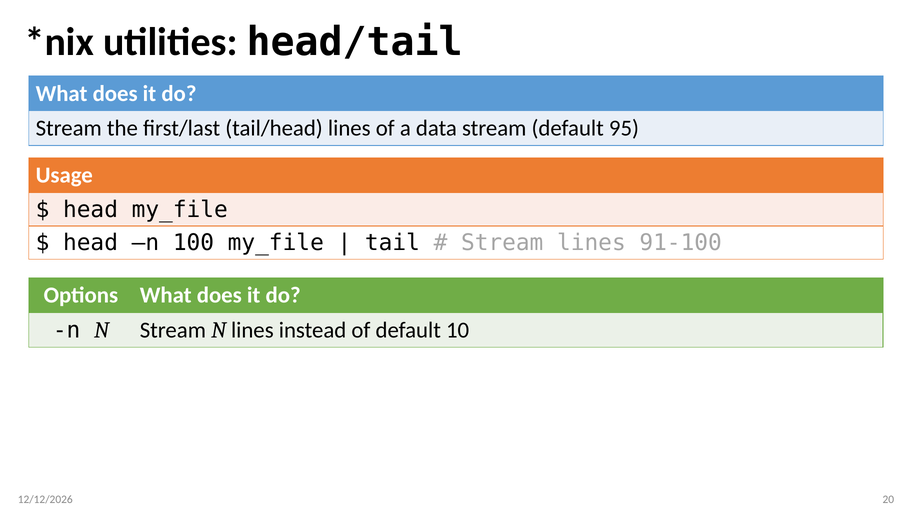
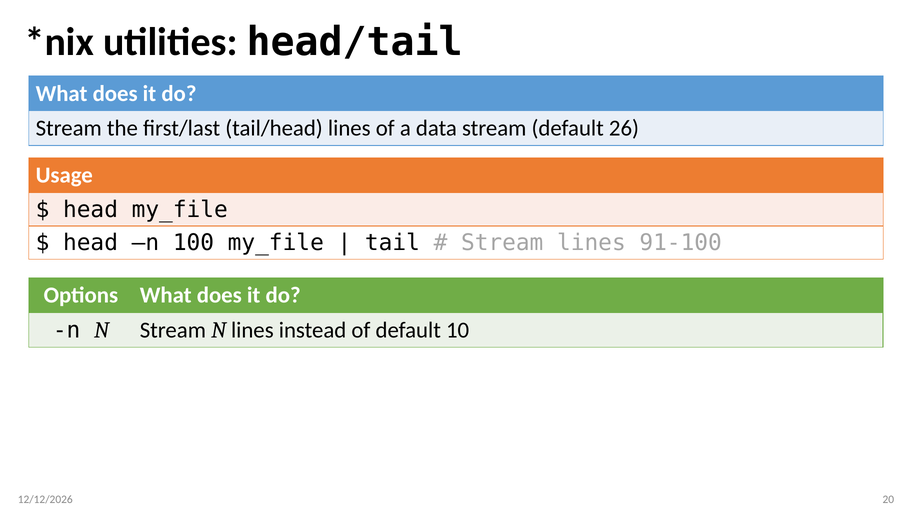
95: 95 -> 26
